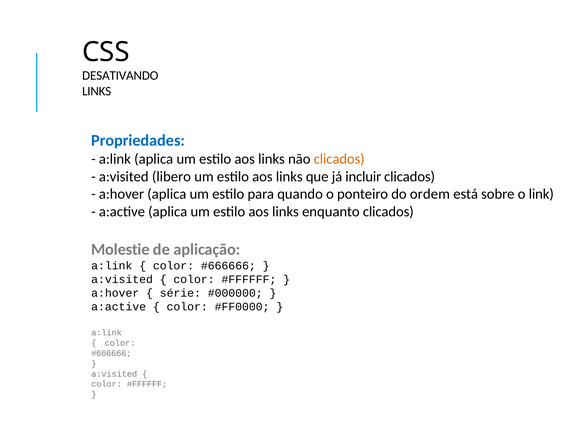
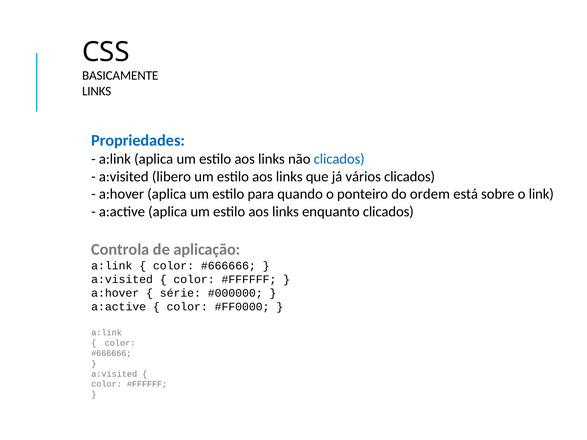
DESATIVANDO: DESATIVANDO -> BASICAMENTE
clicados at (339, 159) colour: orange -> blue
incluir: incluir -> vários
Molestie: Molestie -> Controla
